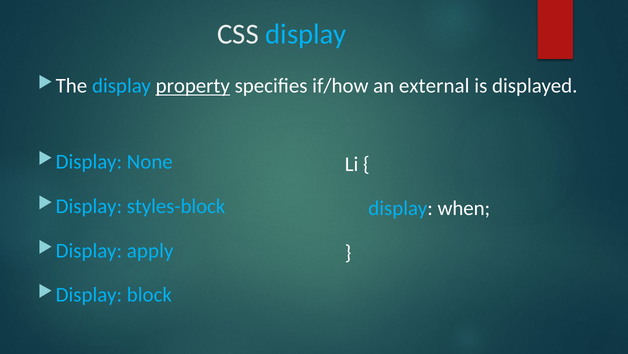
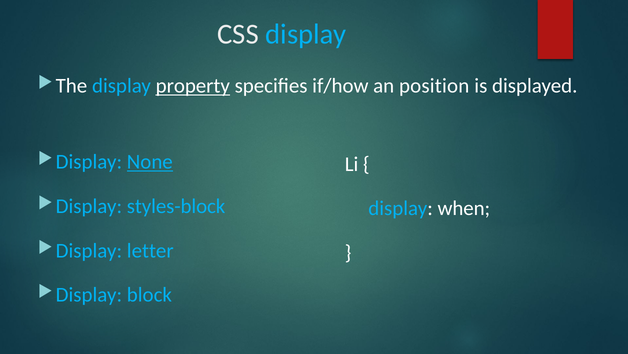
external: external -> position
None underline: none -> present
apply: apply -> letter
